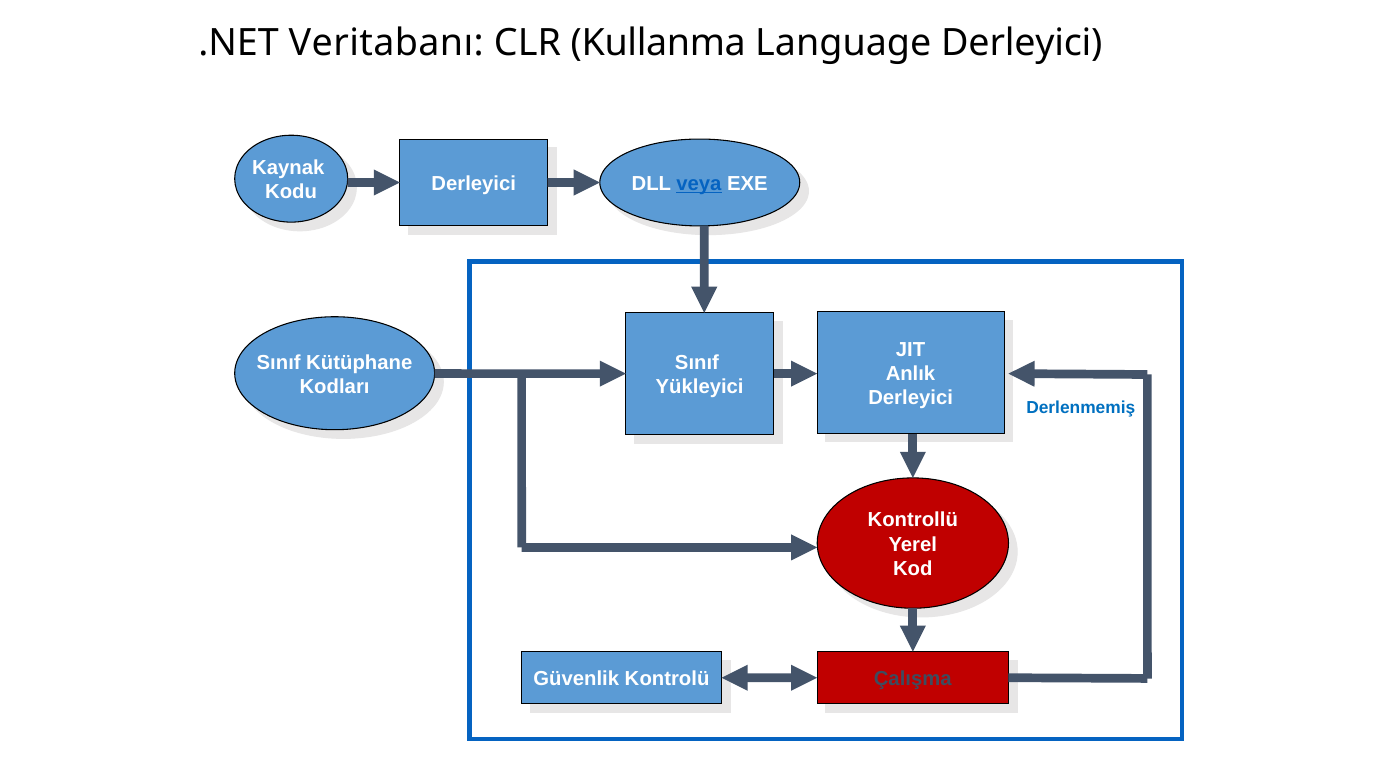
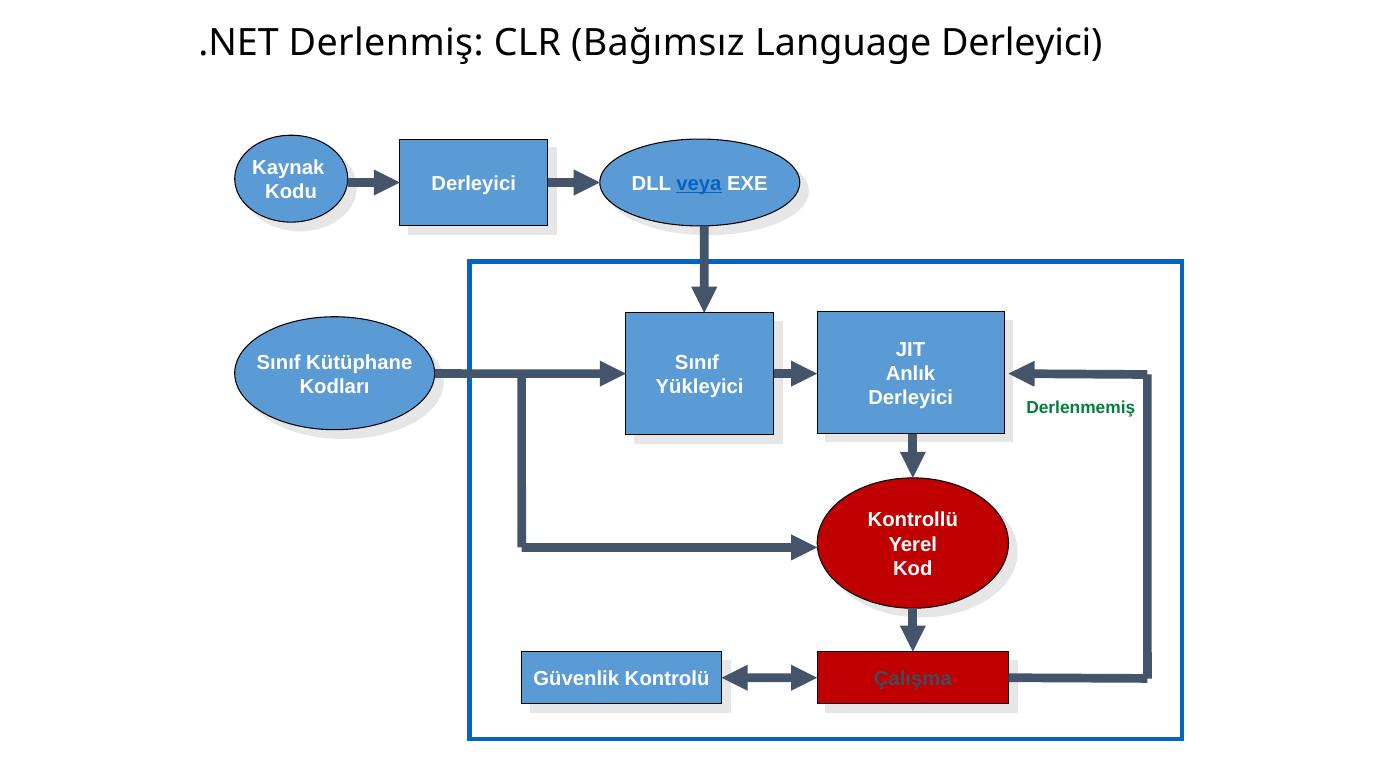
Veritabanı: Veritabanı -> Derlenmiş
Kullanma: Kullanma -> Bağımsız
Derlenmemiş colour: blue -> green
